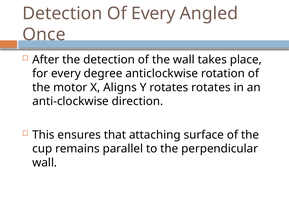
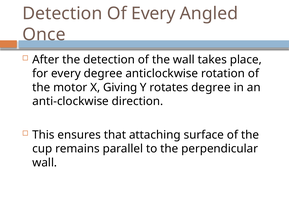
Aligns: Aligns -> Giving
rotates rotates: rotates -> degree
